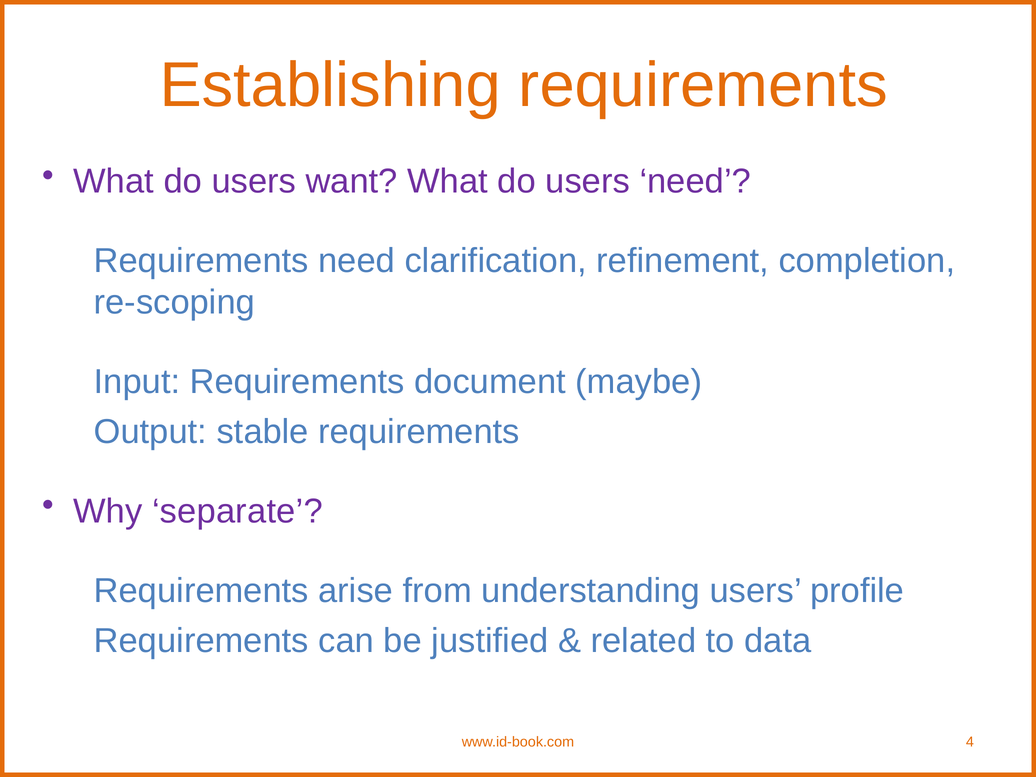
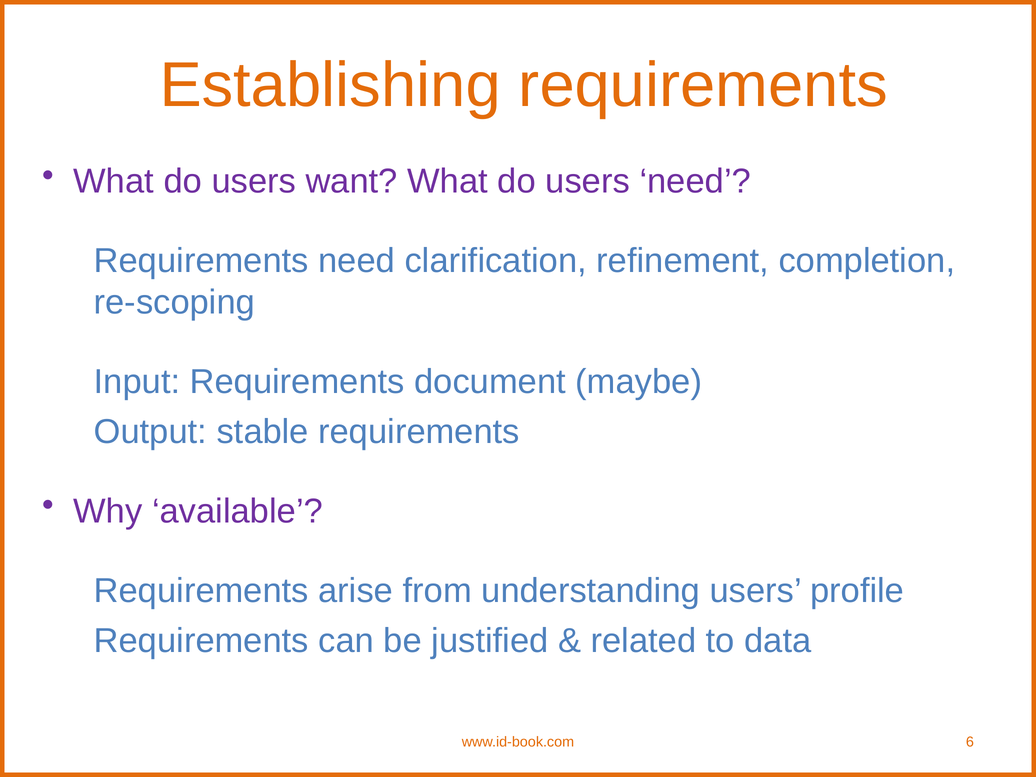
separate: separate -> available
4: 4 -> 6
